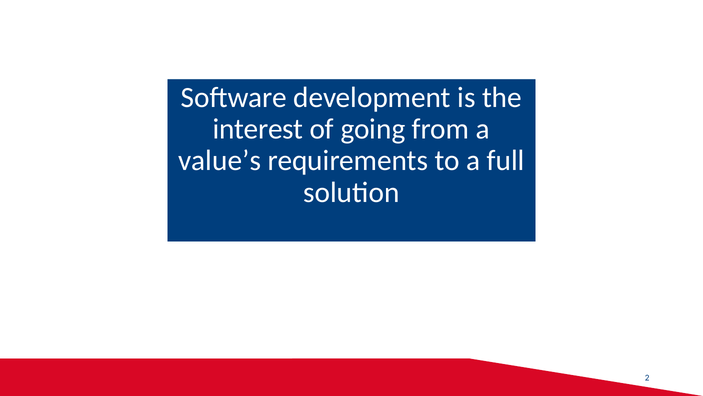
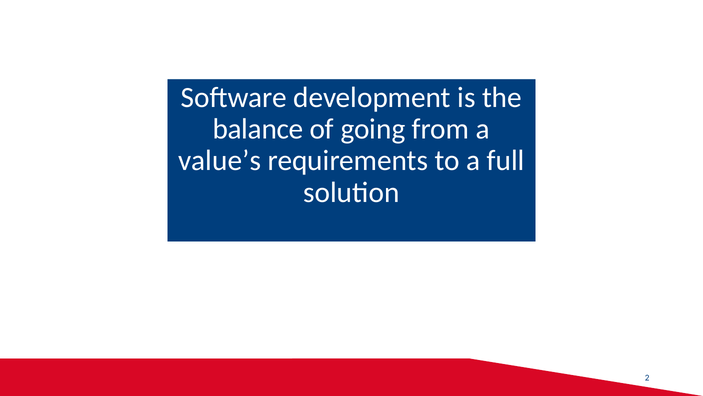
interest: interest -> balance
